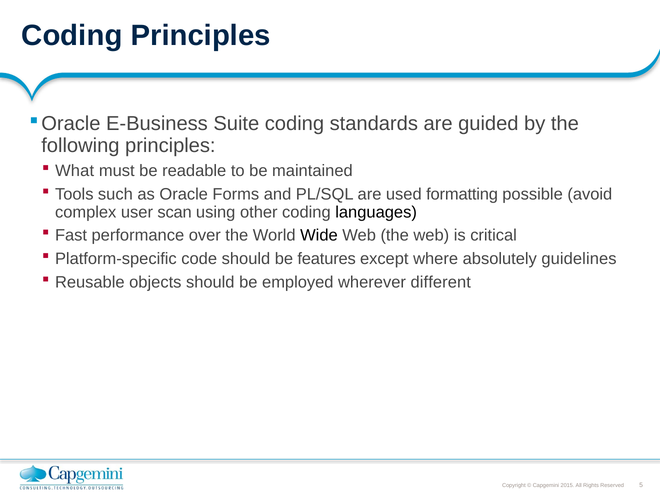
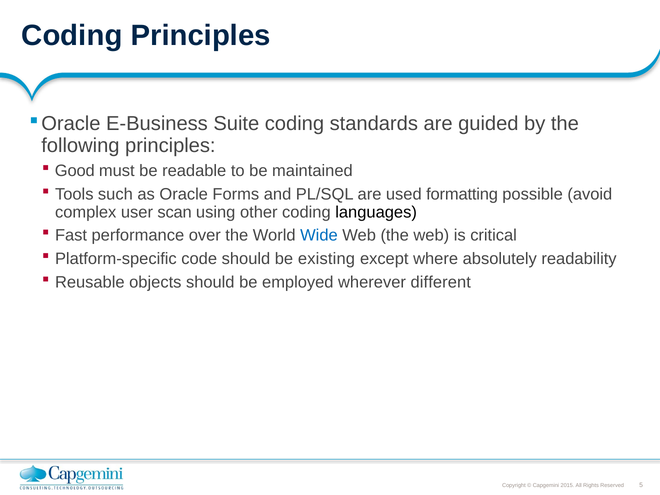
What: What -> Good
Wide colour: black -> blue
features: features -> existing
guidelines: guidelines -> readability
